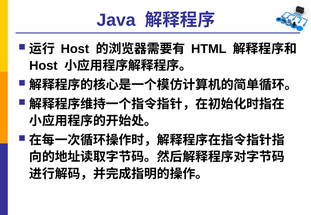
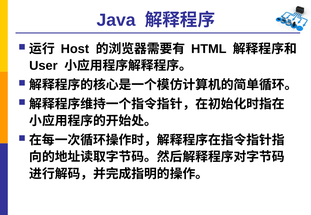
Host at (43, 66): Host -> User
